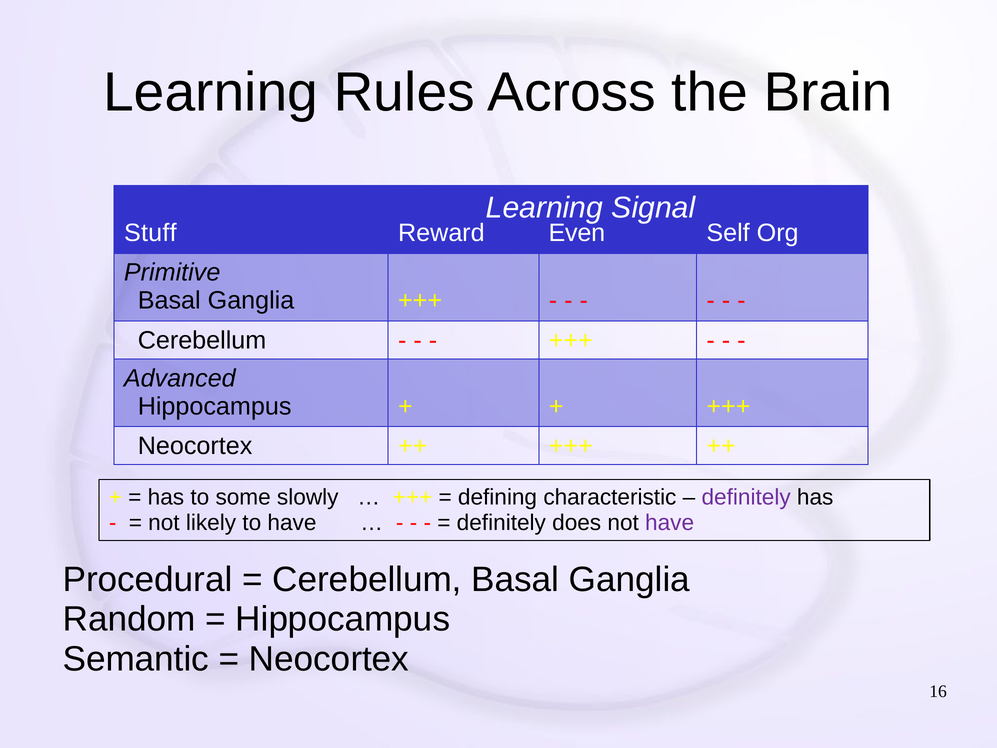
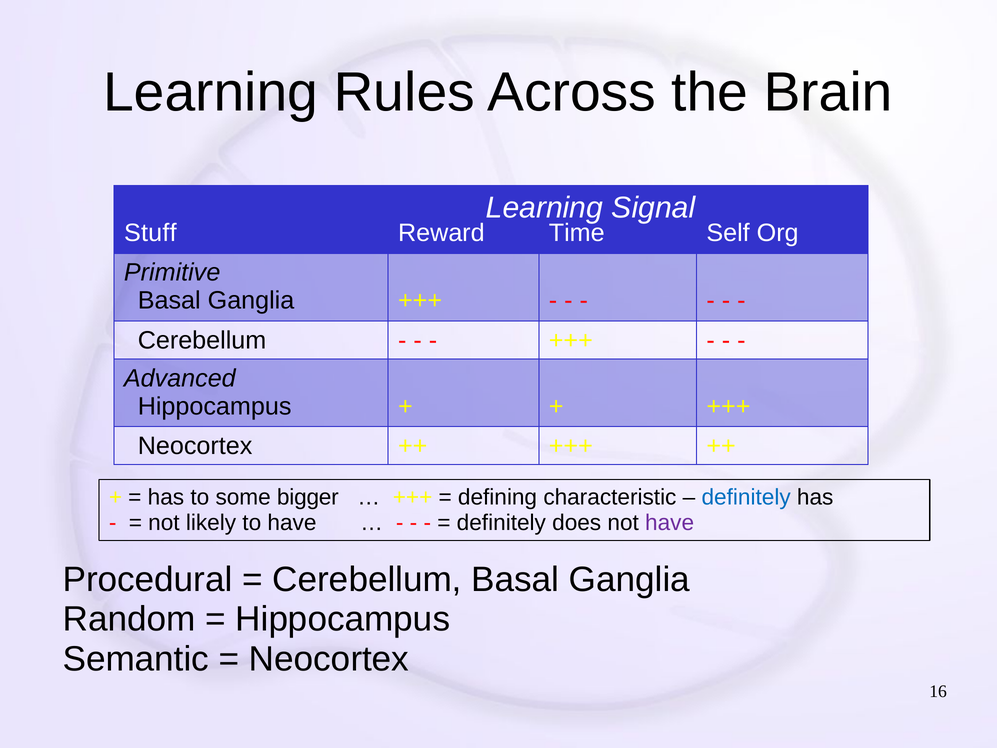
Even: Even -> Time
slowly: slowly -> bigger
definitely at (746, 498) colour: purple -> blue
